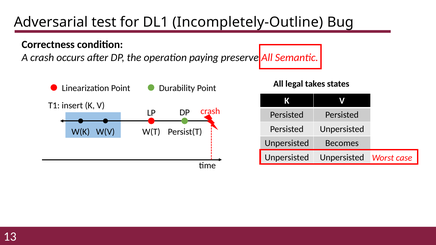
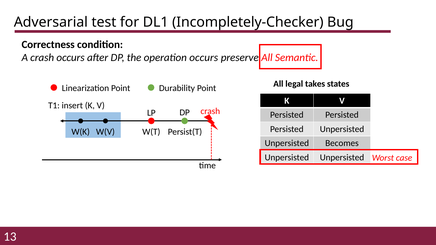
Incompletely-Outline: Incompletely-Outline -> Incompletely-Checker
operation paying: paying -> occurs
